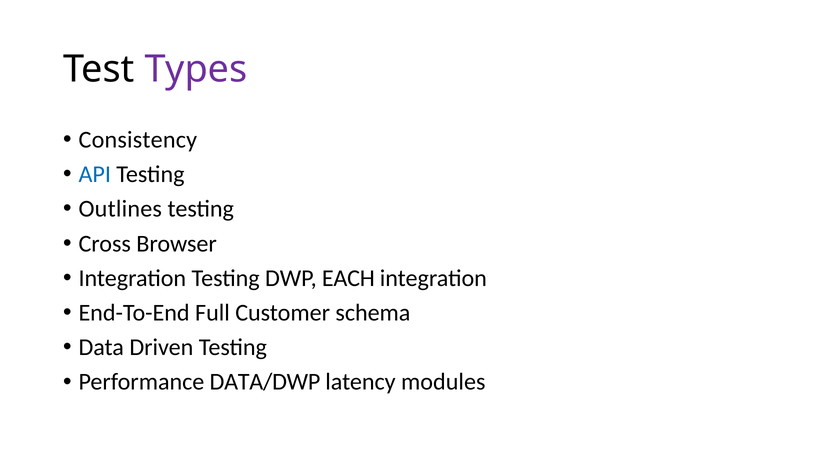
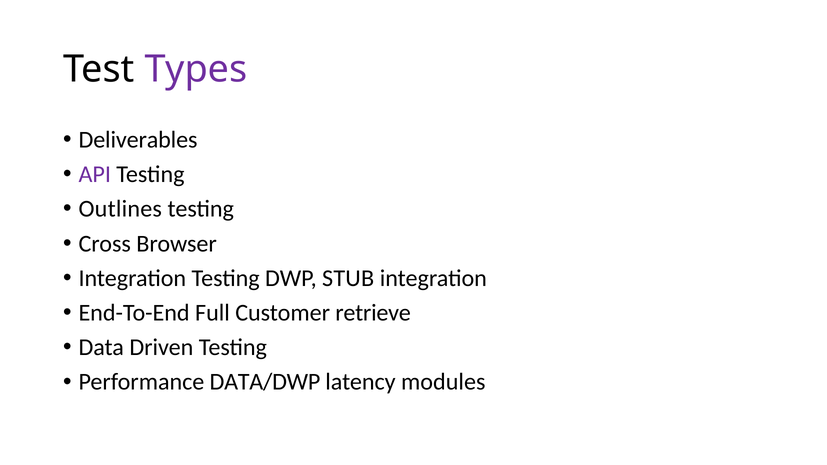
Consistency: Consistency -> Deliverables
API colour: blue -> purple
EACH: EACH -> STUB
schema: schema -> retrieve
